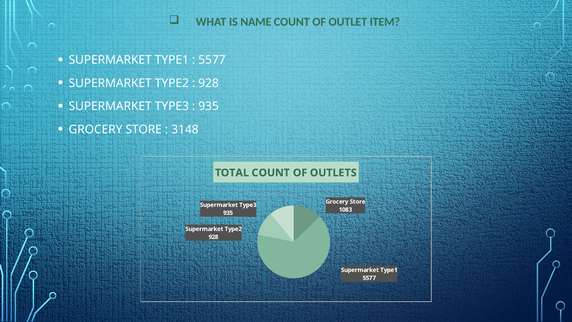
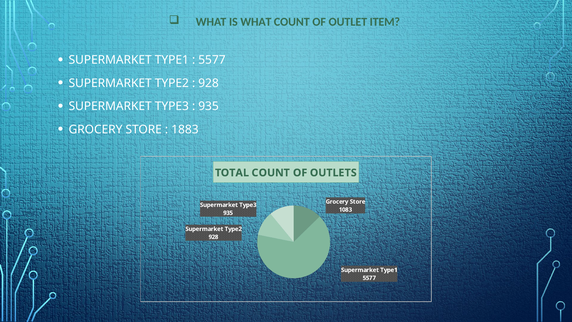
IS NAME: NAME -> WHAT
3148: 3148 -> 1883
